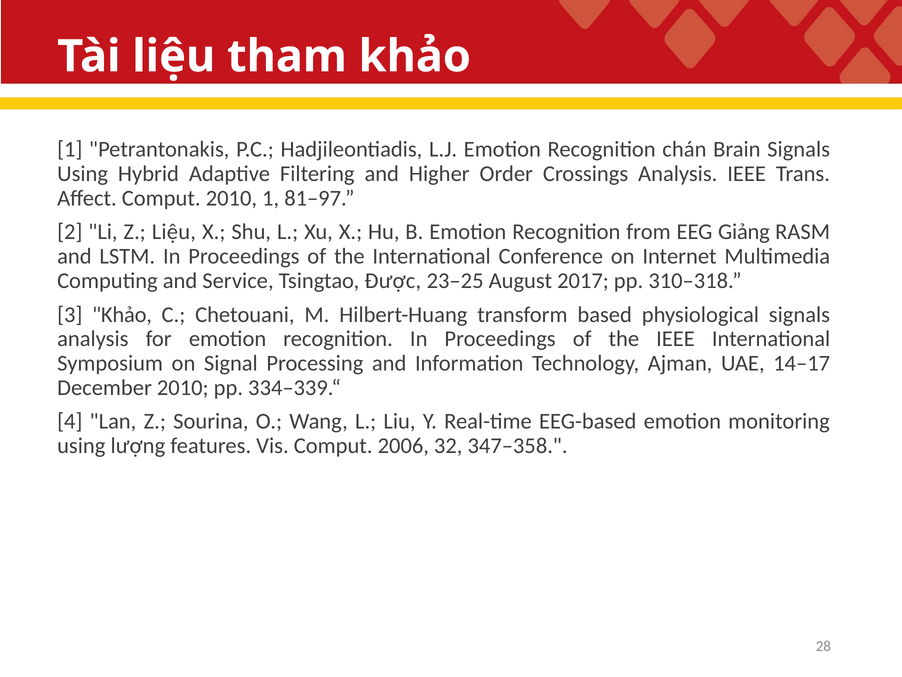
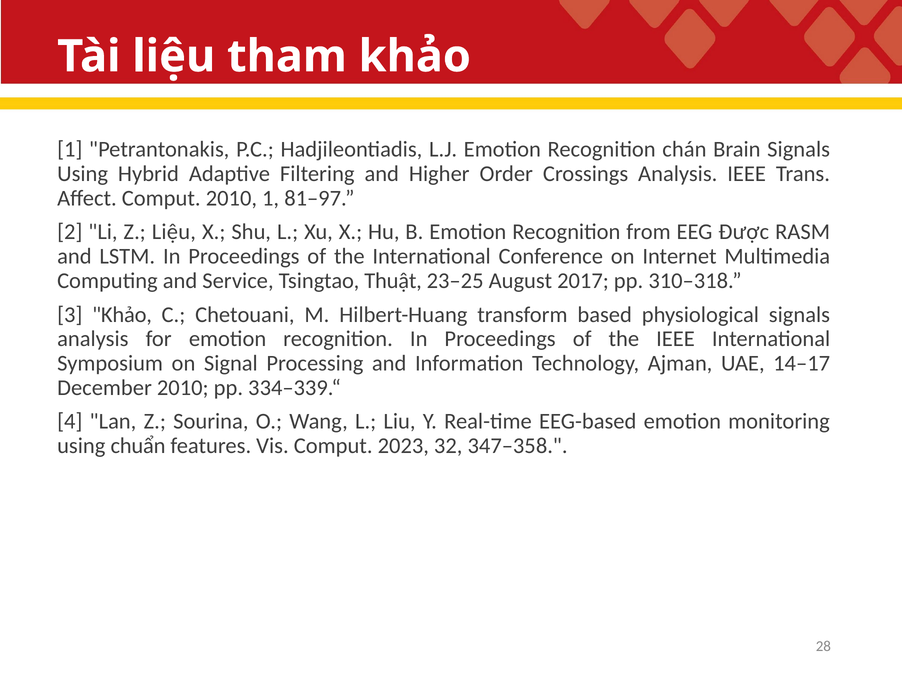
Giảng: Giảng -> Được
Được: Được -> Thuật
lượng: lượng -> chuẩn
2006: 2006 -> 2023
